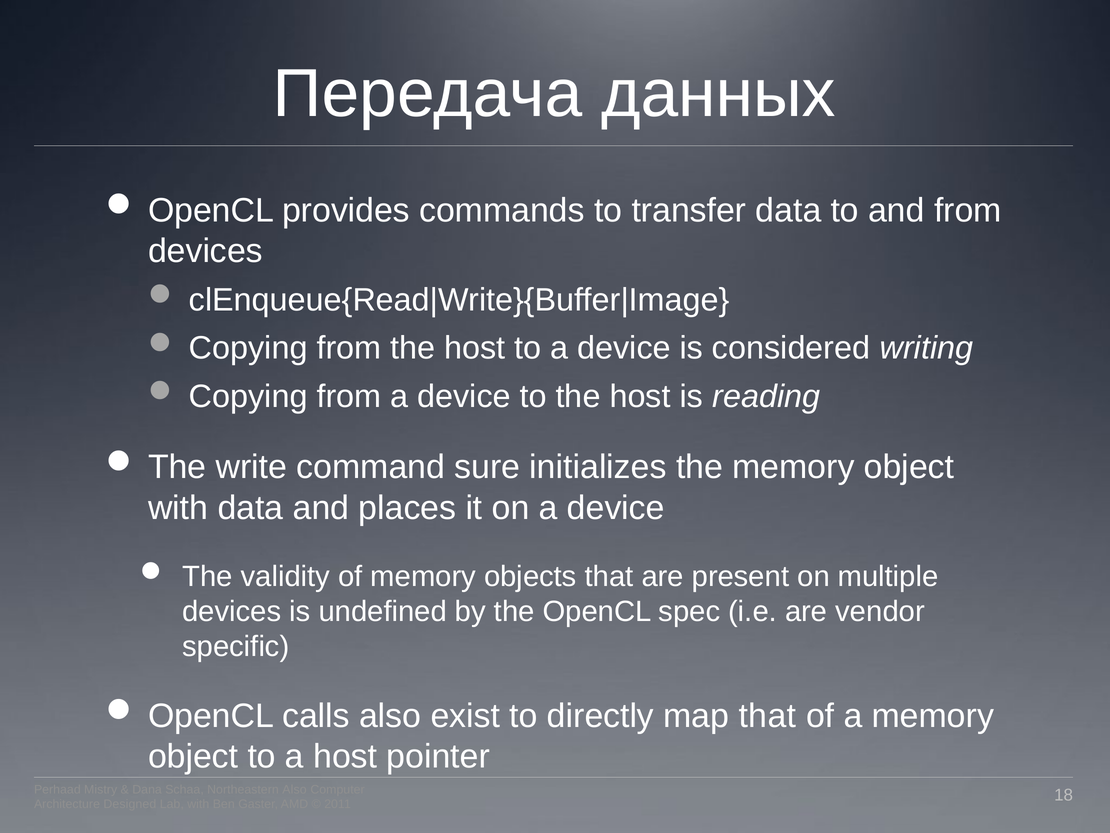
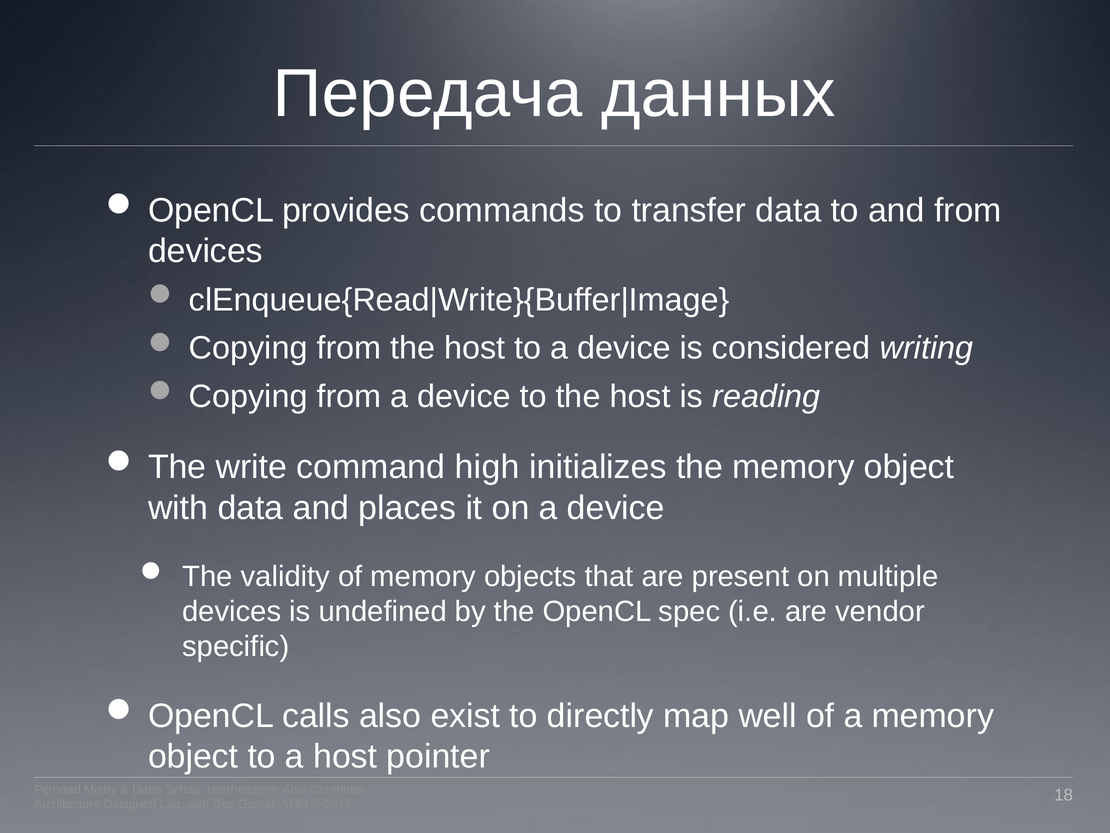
sure: sure -> high
map that: that -> well
